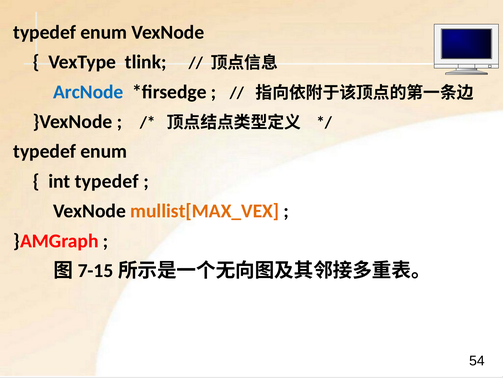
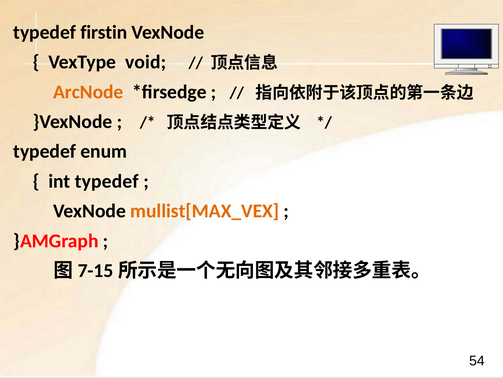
enum at (104, 32): enum -> firstin
tlink: tlink -> void
ArcNode colour: blue -> orange
